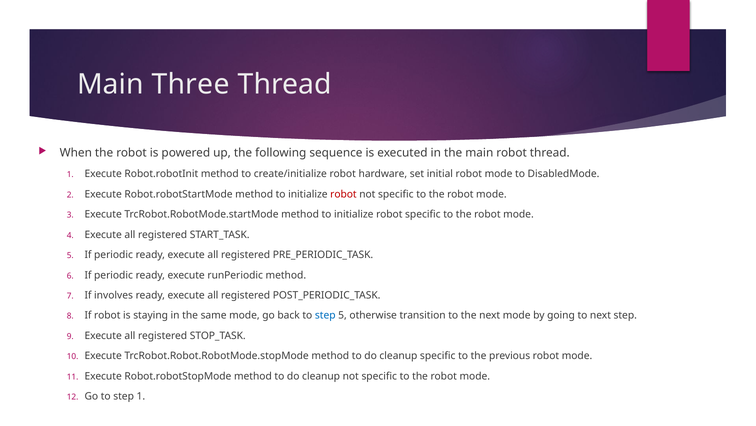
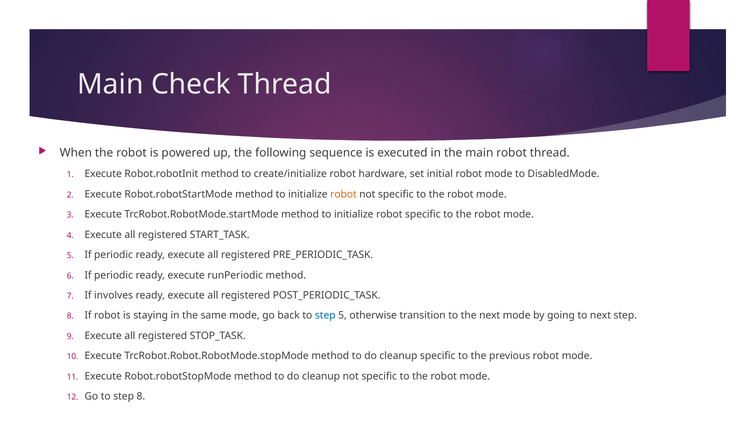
Three: Three -> Check
robot at (343, 194) colour: red -> orange
step 1: 1 -> 8
